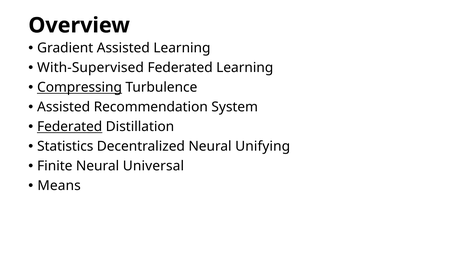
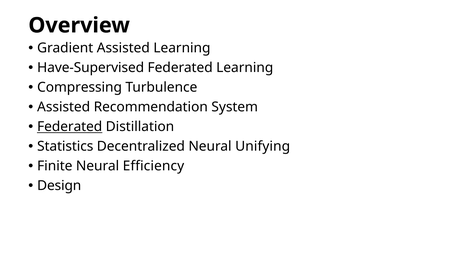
With-Supervised: With-Supervised -> Have-Supervised
Compressing underline: present -> none
Universal: Universal -> Efficiency
Means: Means -> Design
